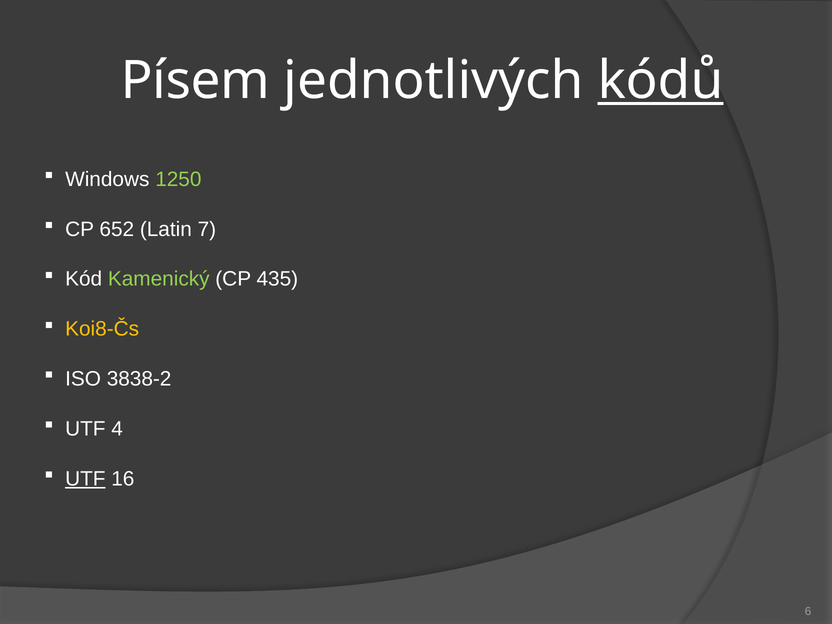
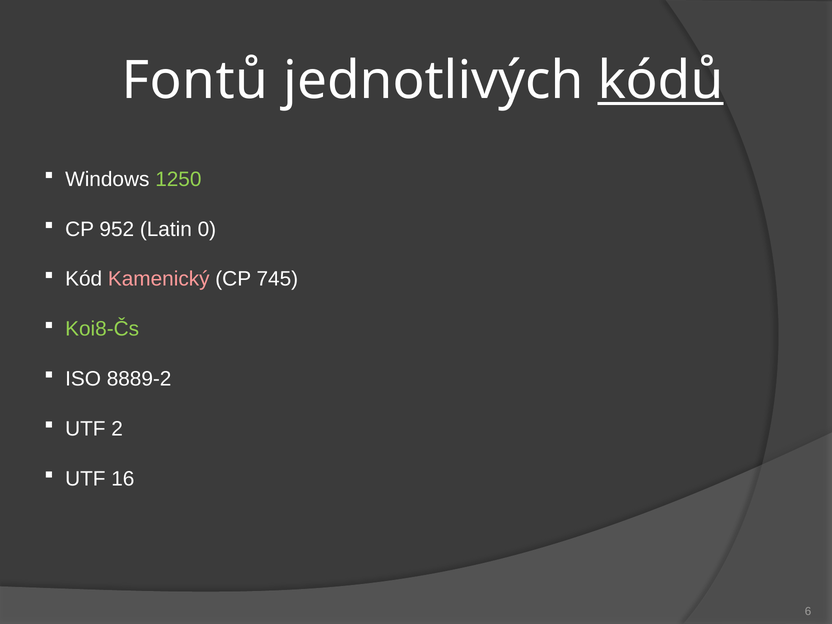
Písem: Písem -> Fontů
652: 652 -> 952
7: 7 -> 0
Kamenický colour: light green -> pink
435: 435 -> 745
Koi8-Čs colour: yellow -> light green
3838-2: 3838-2 -> 8889-2
4: 4 -> 2
UTF at (85, 479) underline: present -> none
